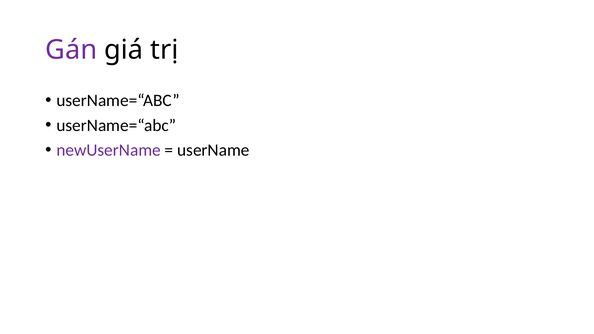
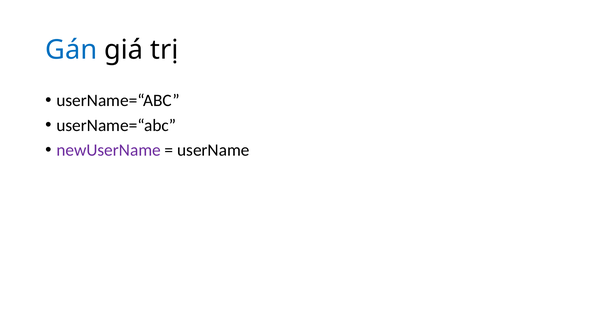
Gán colour: purple -> blue
